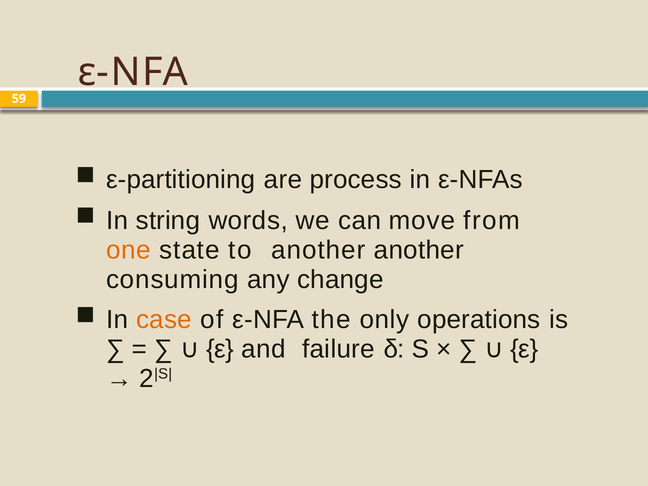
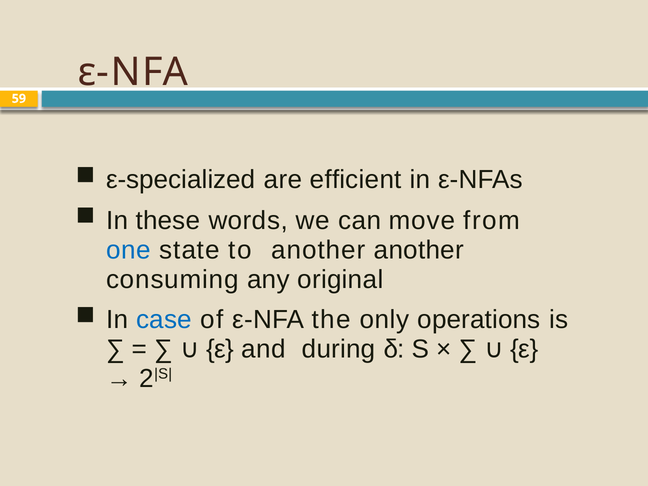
ε-partitioning: ε-partitioning -> ε-specialized
process: process -> efﬁcient
string: string -> these
one colour: orange -> blue
change: change -> original
case colour: orange -> blue
failure: failure -> during
